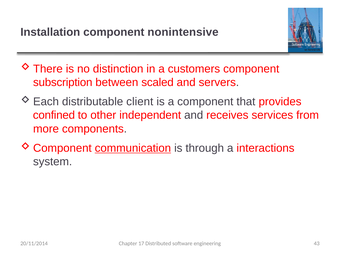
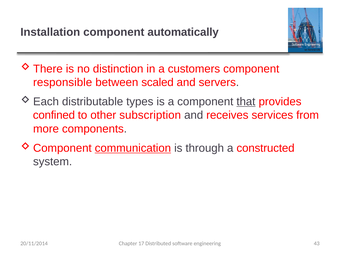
nonintensive: nonintensive -> automatically
subscription: subscription -> responsible
client: client -> types
that underline: none -> present
independent: independent -> subscription
interactions: interactions -> constructed
